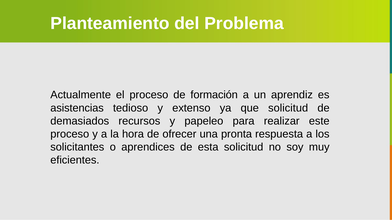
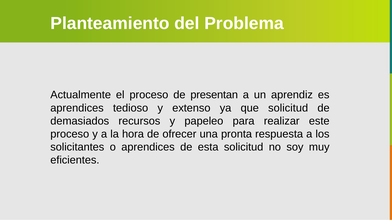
formación: formación -> presentan
asistencias at (77, 108): asistencias -> aprendices
